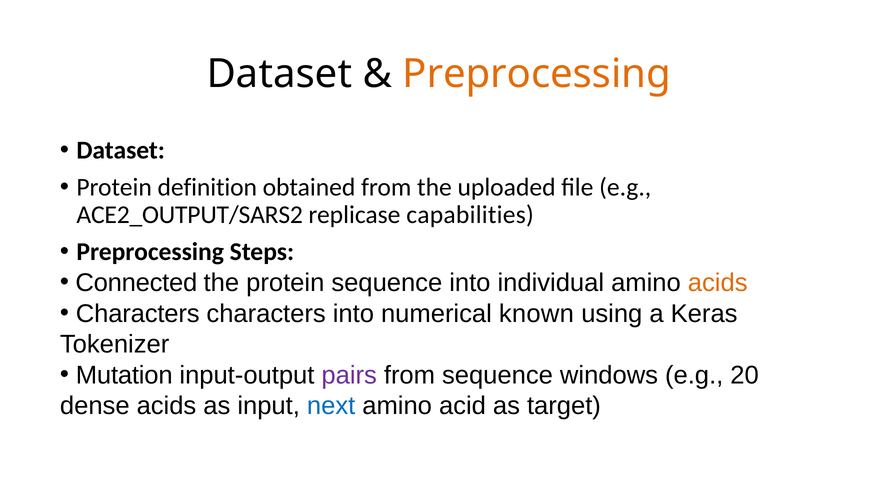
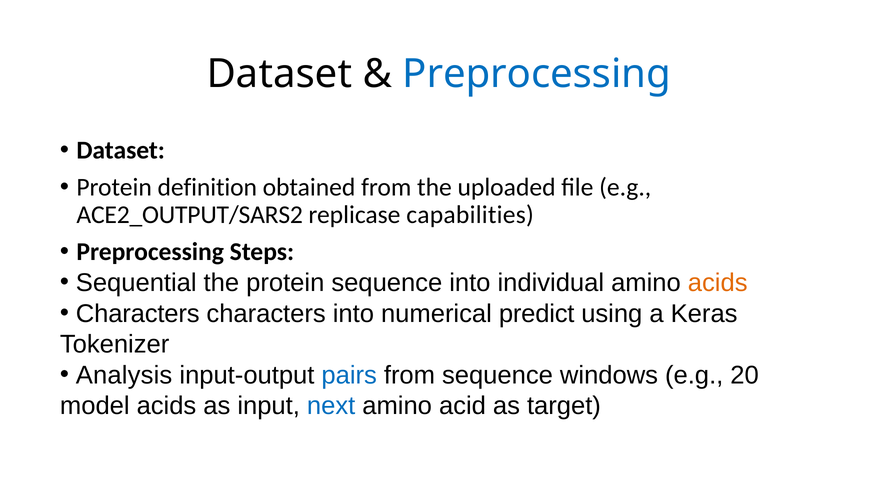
Preprocessing at (537, 74) colour: orange -> blue
Connected: Connected -> Sequential
known: known -> predict
Mutation: Mutation -> Analysis
pairs colour: purple -> blue
dense: dense -> model
